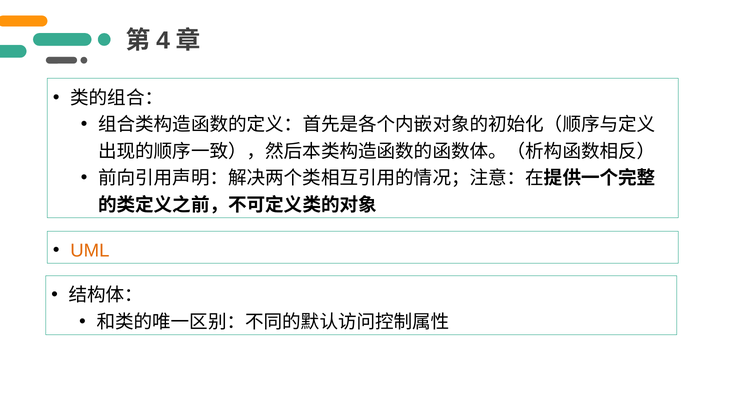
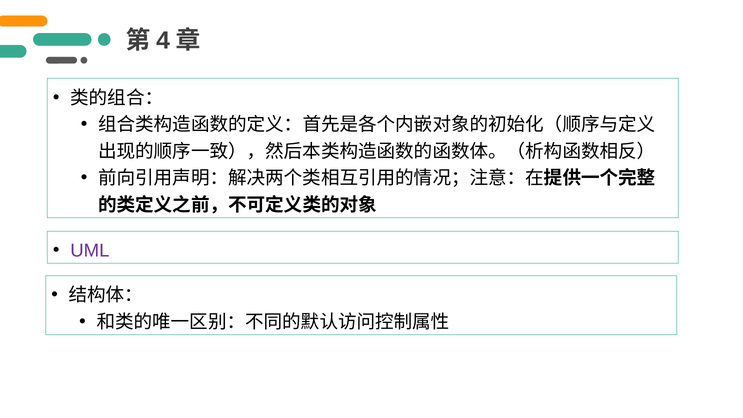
UML colour: orange -> purple
